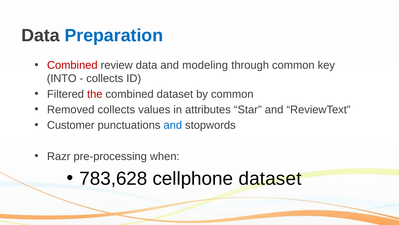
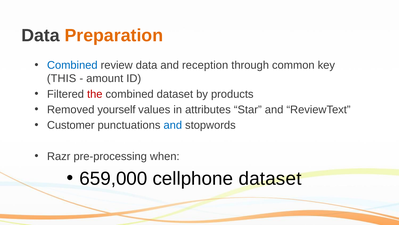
Preparation colour: blue -> orange
Combined at (72, 65) colour: red -> blue
modeling: modeling -> reception
INTO: INTO -> THIS
collects at (105, 78): collects -> amount
by common: common -> products
Removed collects: collects -> yourself
783,628: 783,628 -> 659,000
